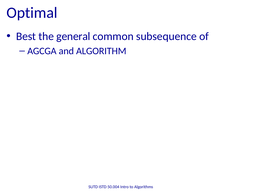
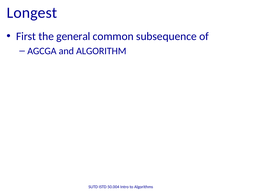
Optimal: Optimal -> Longest
Best: Best -> First
